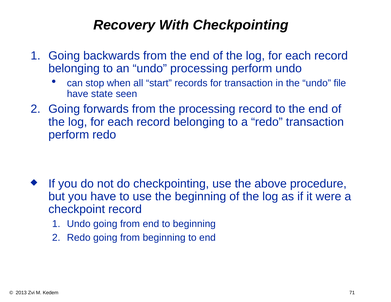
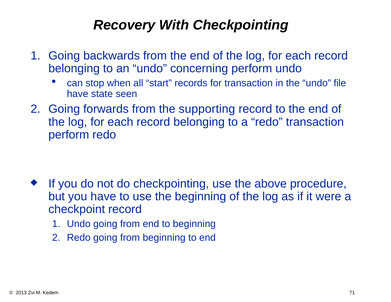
undo processing: processing -> concerning
the processing: processing -> supporting
